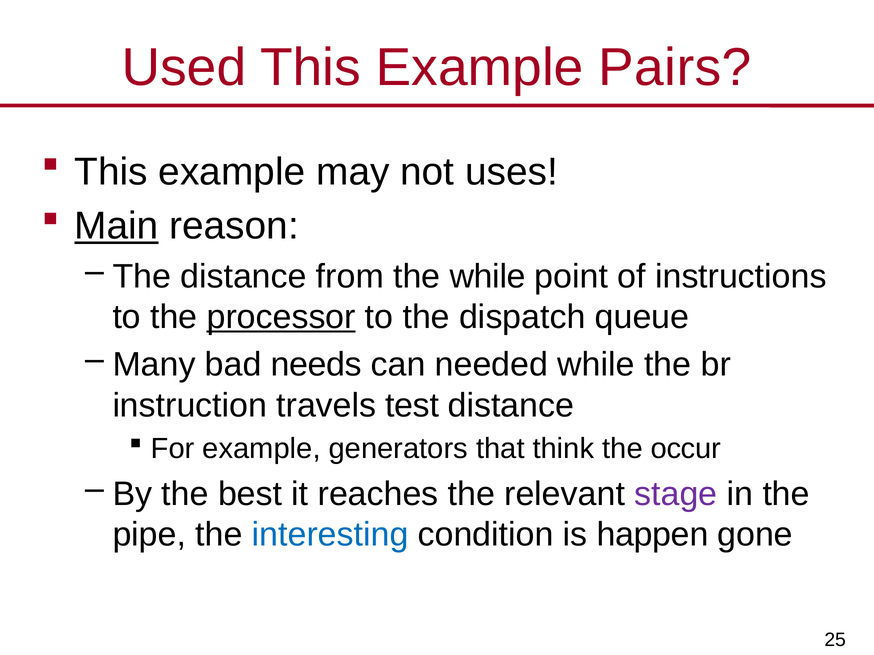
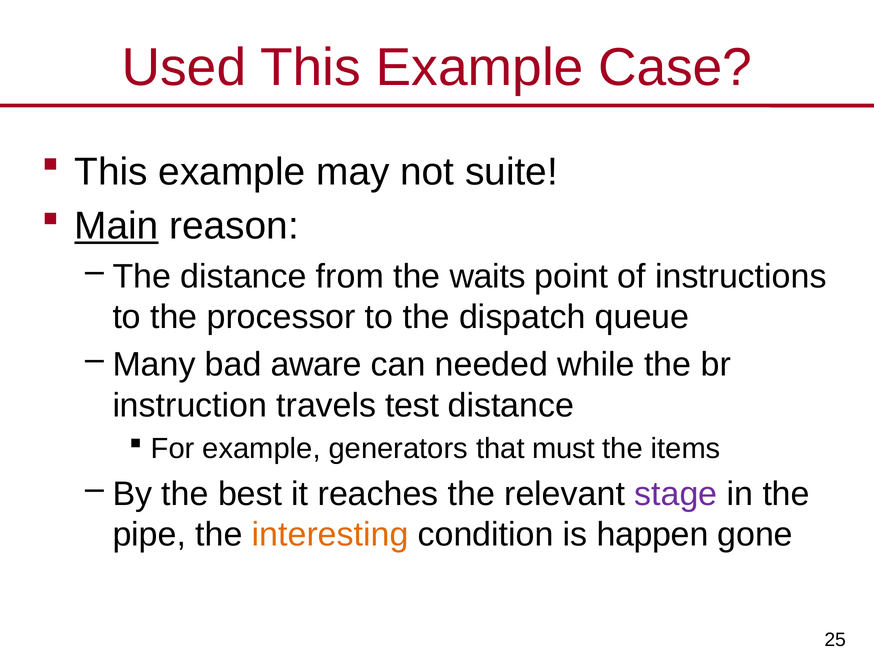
Pairs: Pairs -> Case
uses: uses -> suite
the while: while -> waits
processor underline: present -> none
needs: needs -> aware
think: think -> must
occur: occur -> items
interesting colour: blue -> orange
